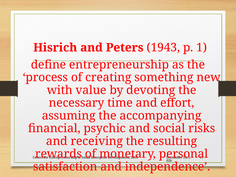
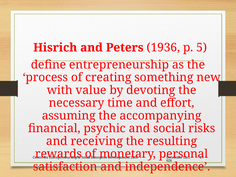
1943: 1943 -> 1936
1: 1 -> 5
